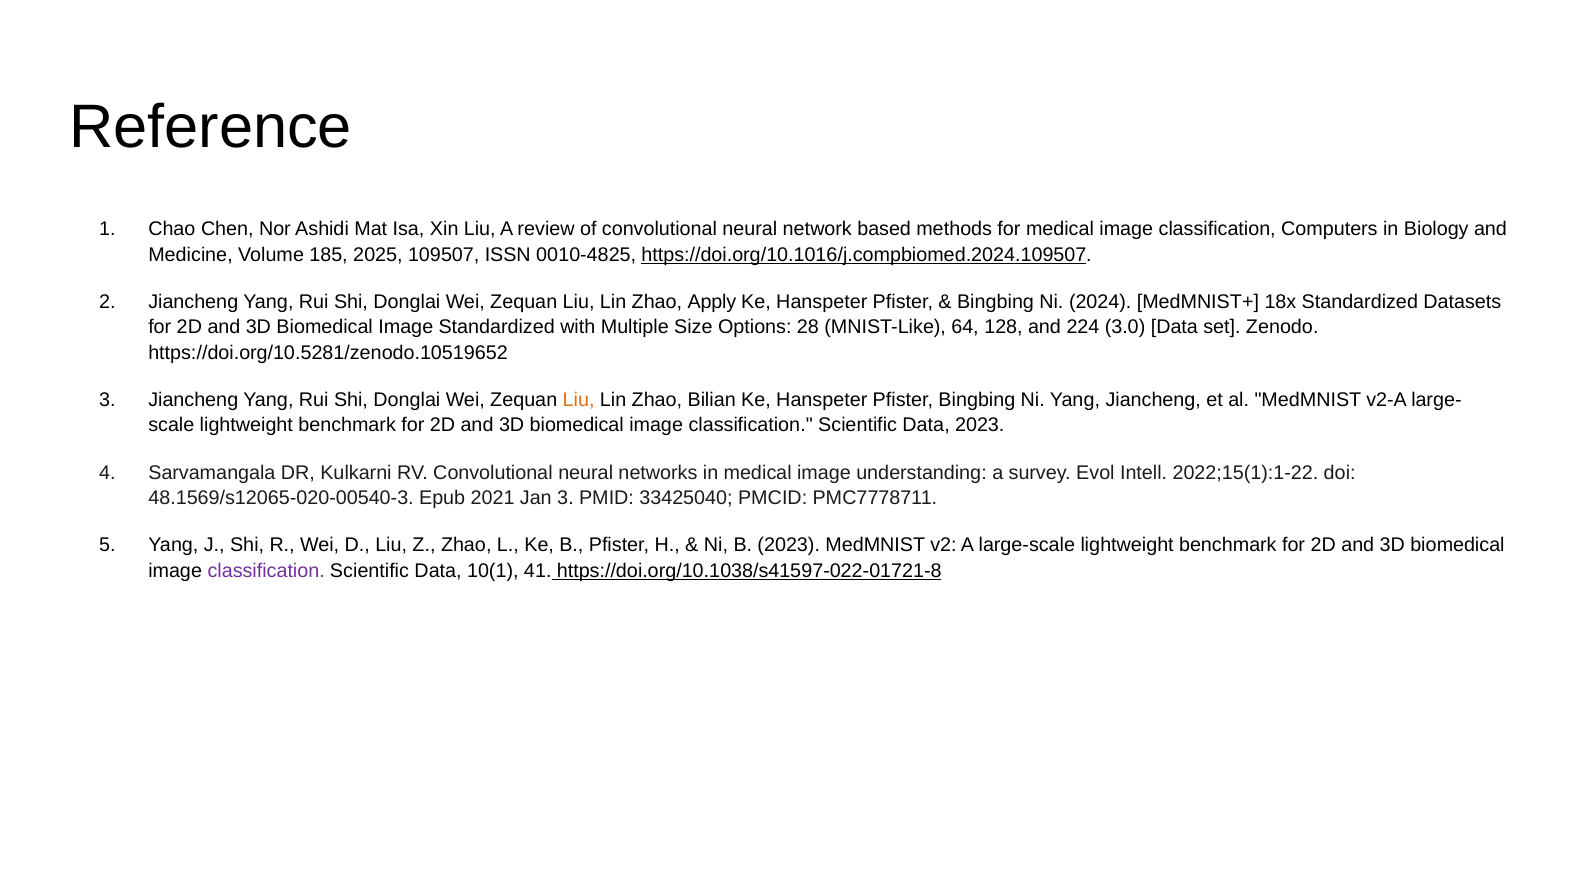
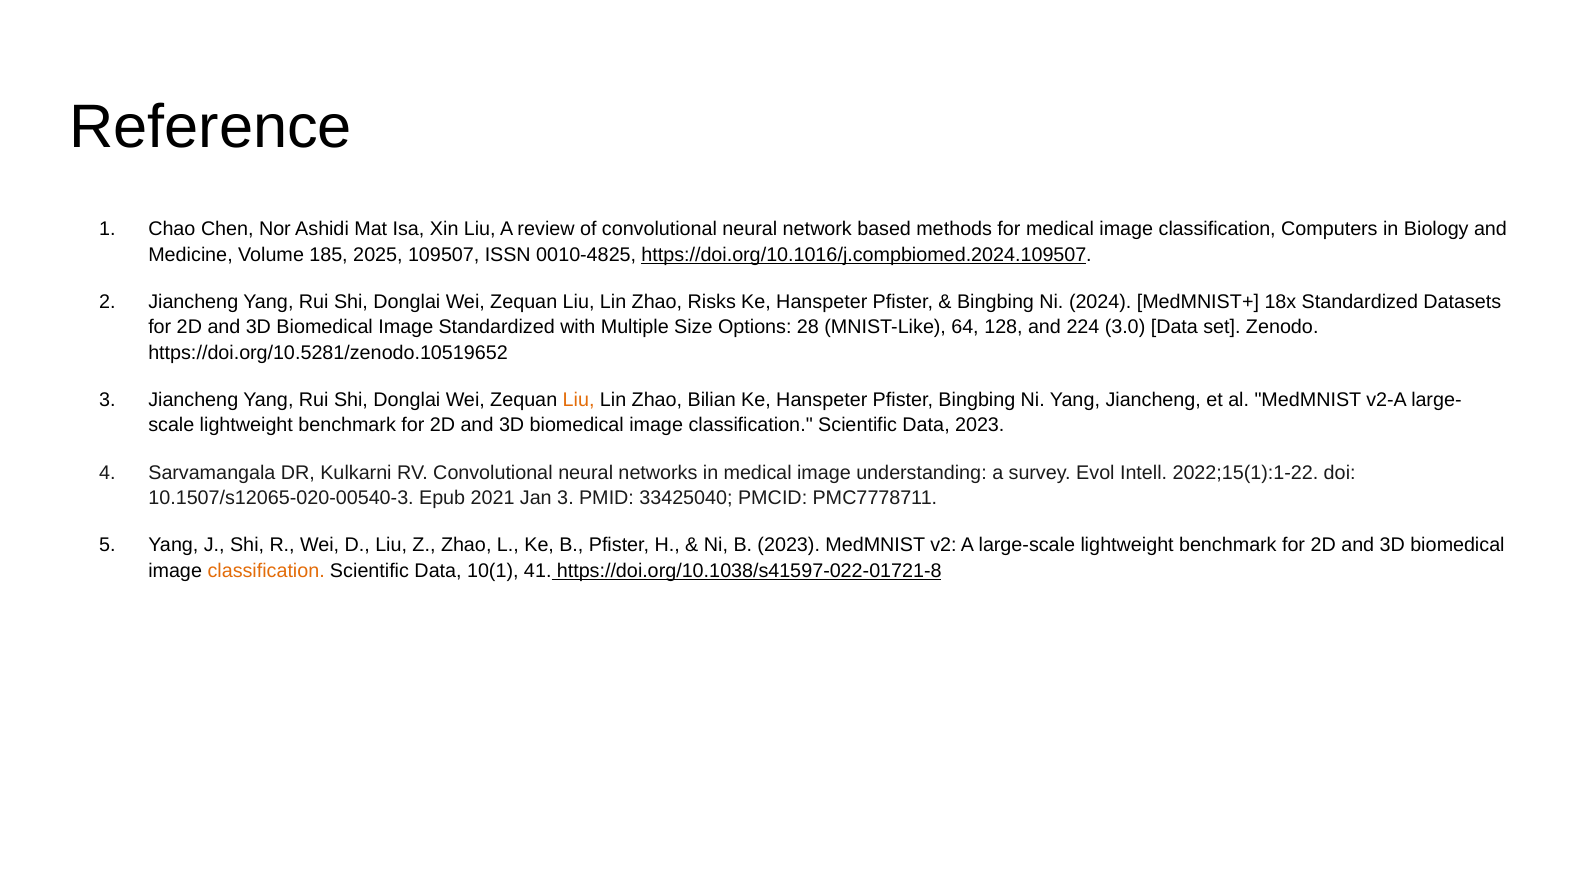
Apply: Apply -> Risks
48.1569/s12065-020-00540-3: 48.1569/s12065-020-00540-3 -> 10.1507/s12065-020-00540-3
classification at (266, 571) colour: purple -> orange
